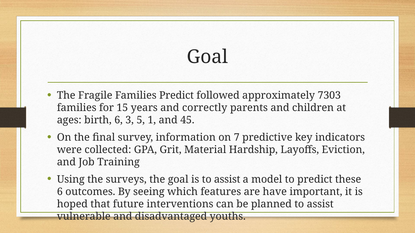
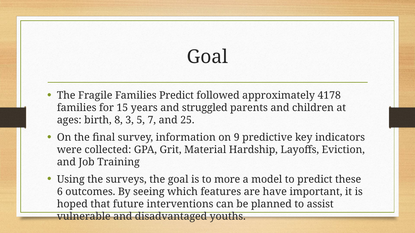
7303: 7303 -> 4178
correctly: correctly -> struggled
birth 6: 6 -> 8
1: 1 -> 7
45: 45 -> 25
7: 7 -> 9
is to assist: assist -> more
